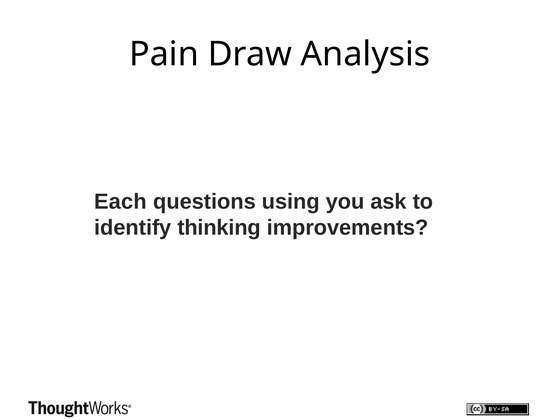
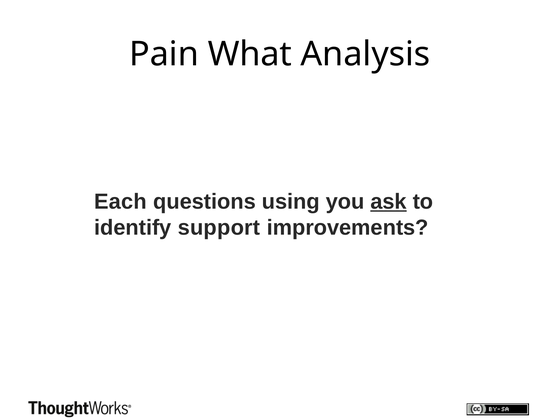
Draw: Draw -> What
ask underline: none -> present
thinking: thinking -> support
